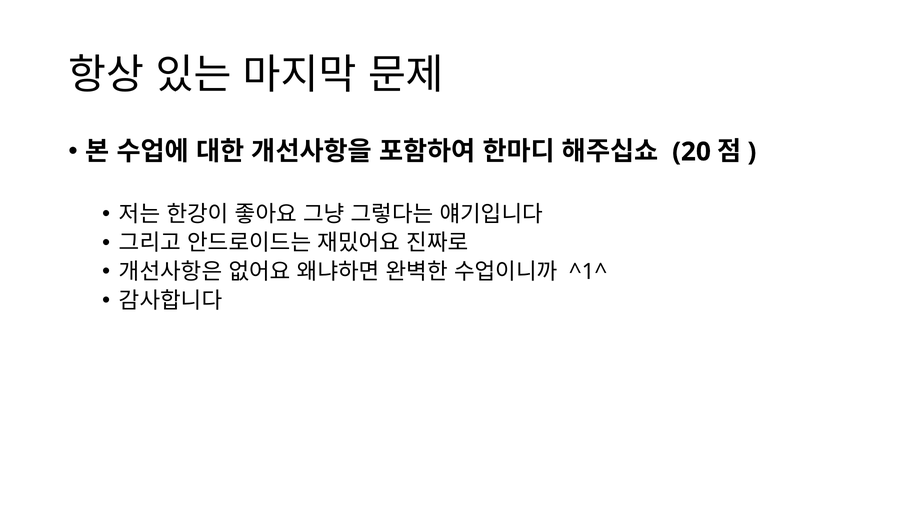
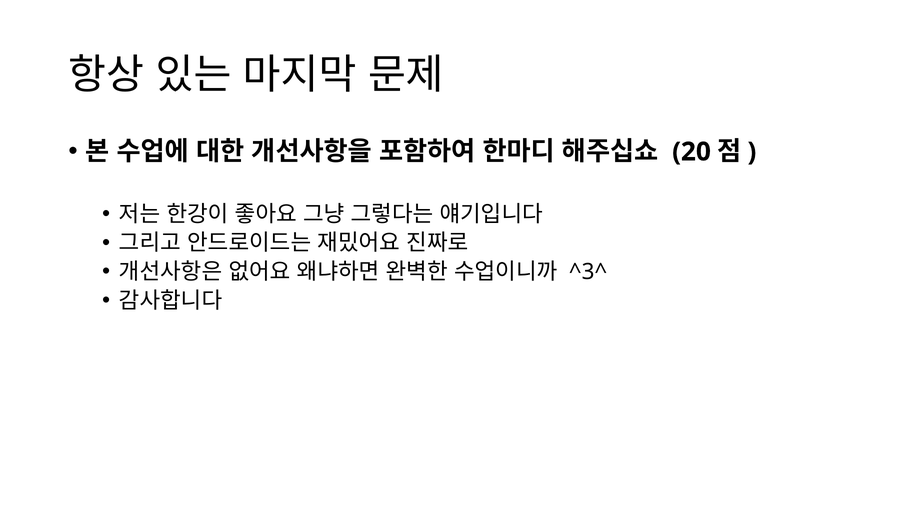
^1^: ^1^ -> ^3^
